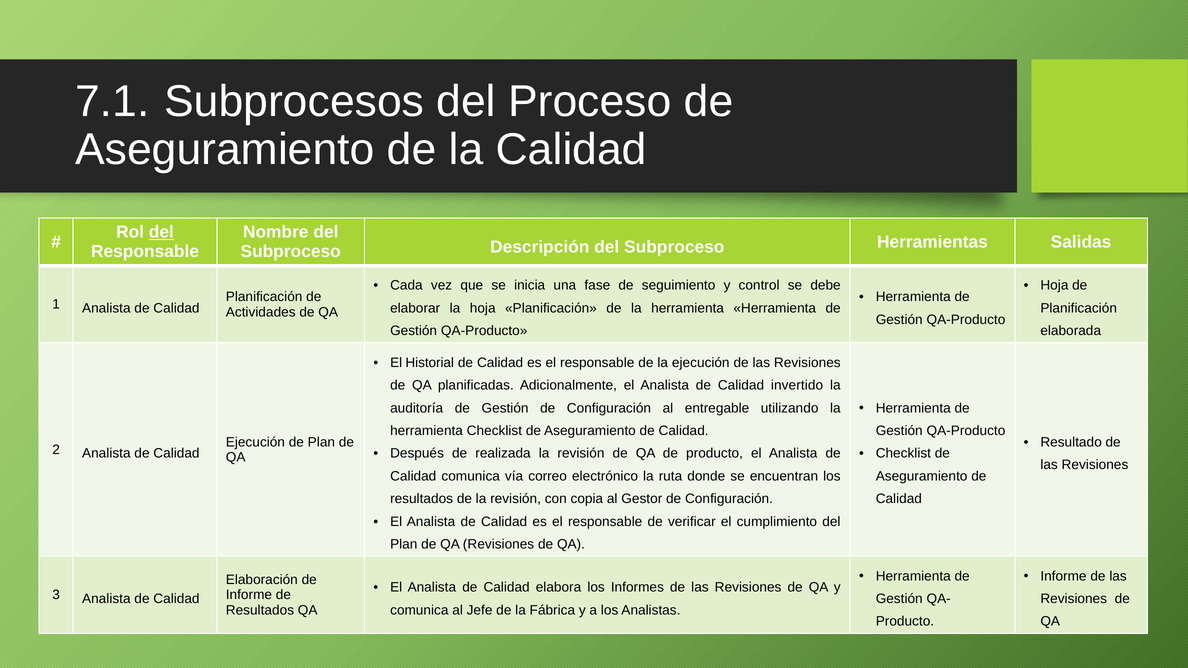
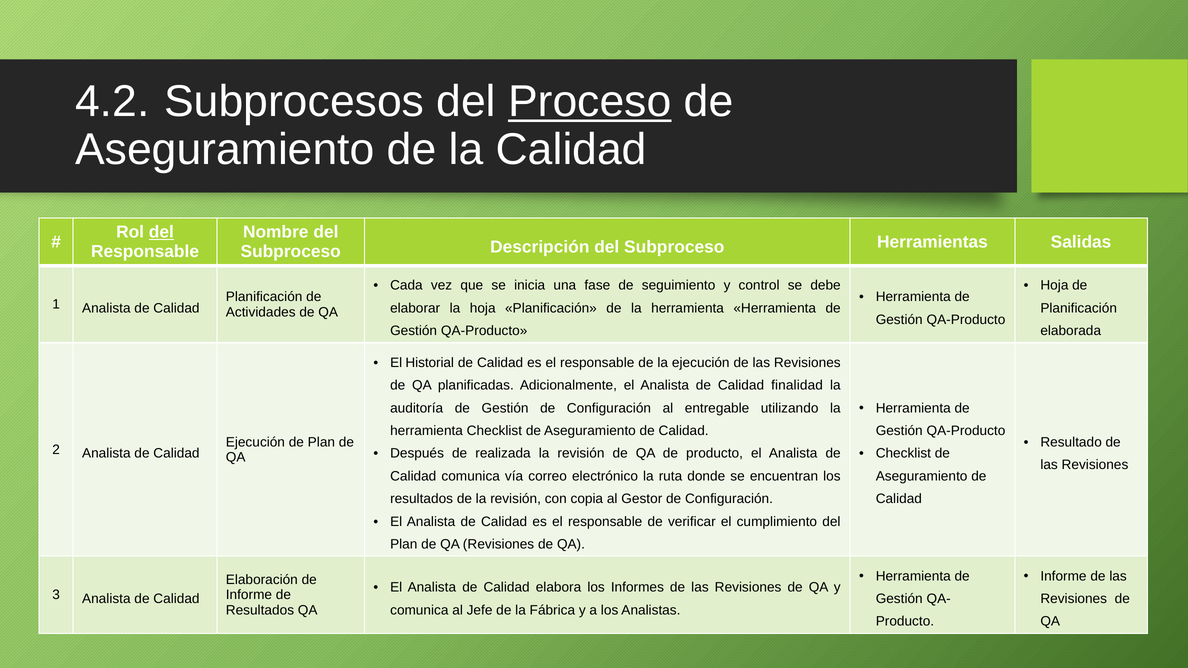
7.1: 7.1 -> 4.2
Proceso underline: none -> present
invertido: invertido -> finalidad
